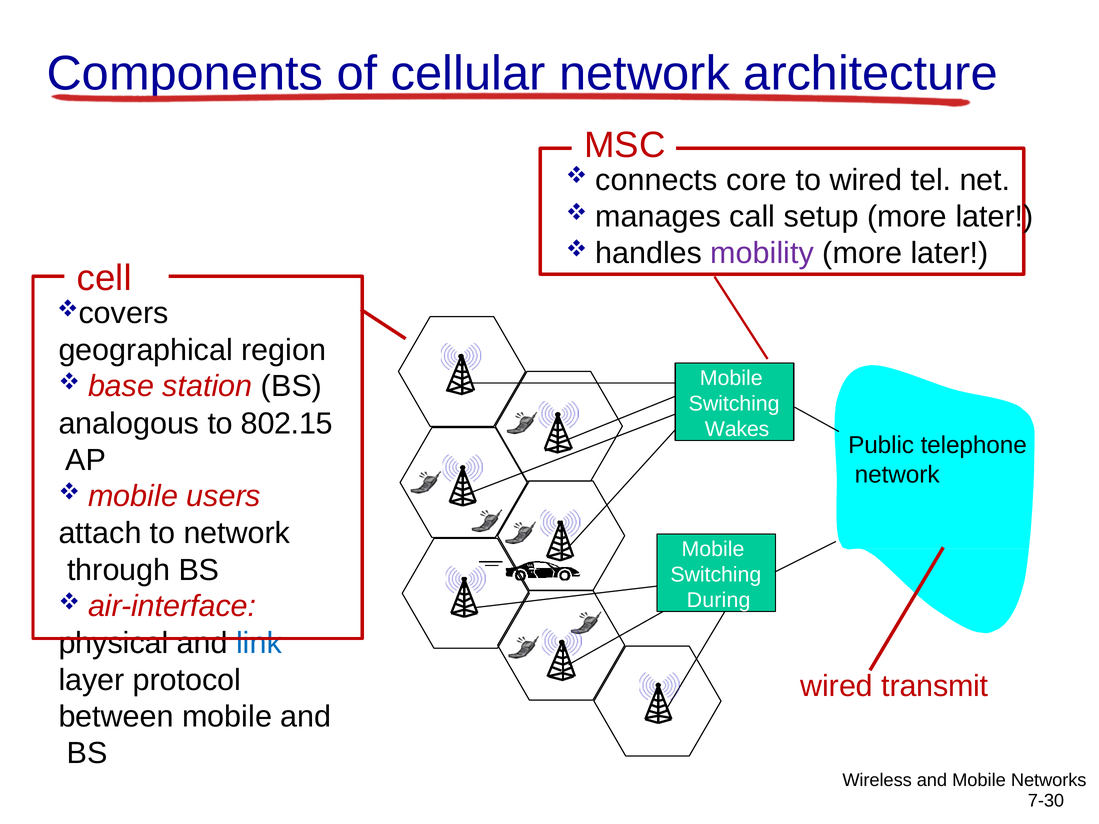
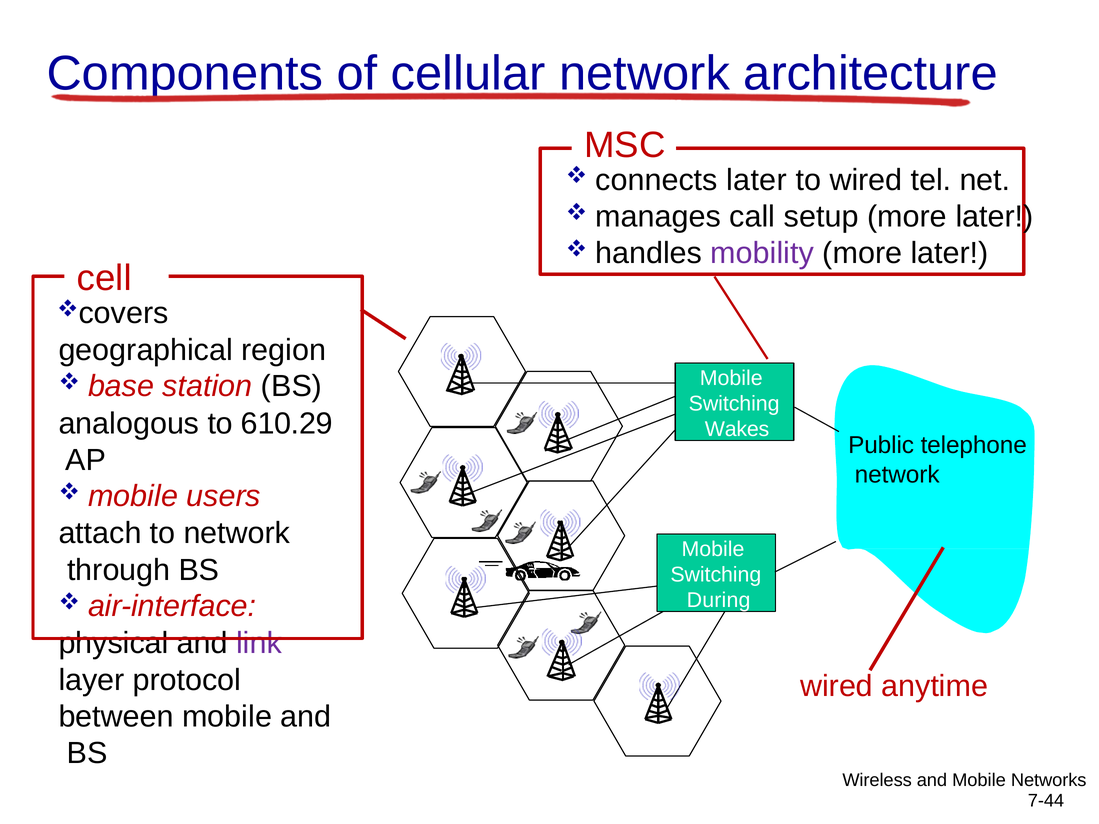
connects core: core -> later
802.15: 802.15 -> 610.29
link colour: blue -> purple
transmit: transmit -> anytime
7-30: 7-30 -> 7-44
